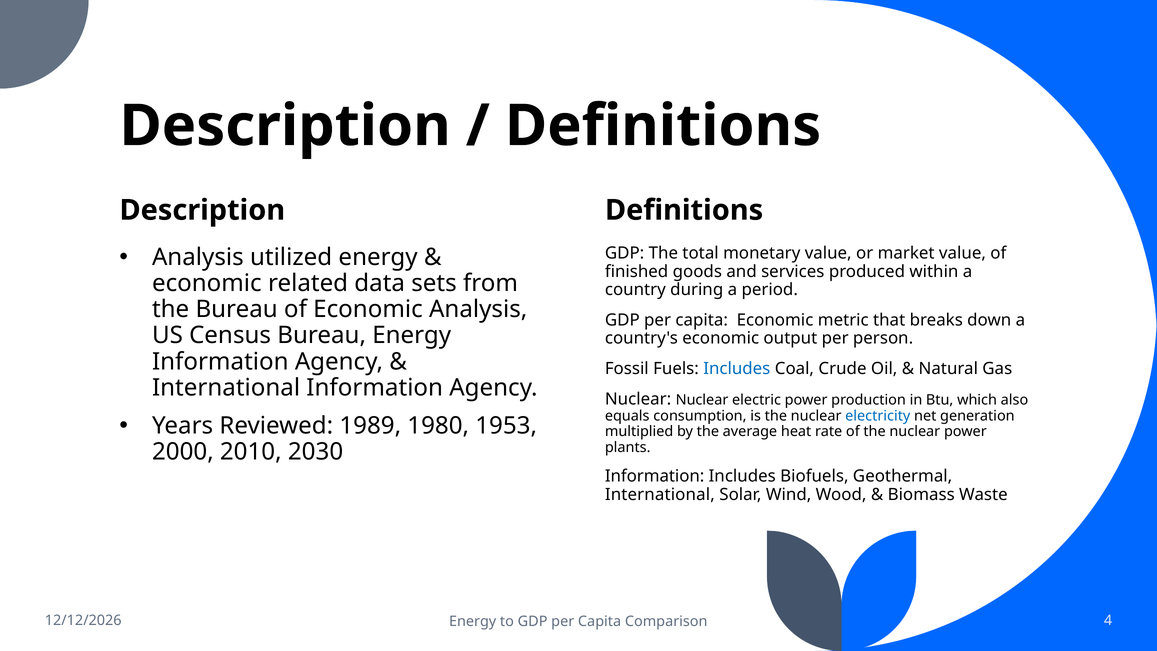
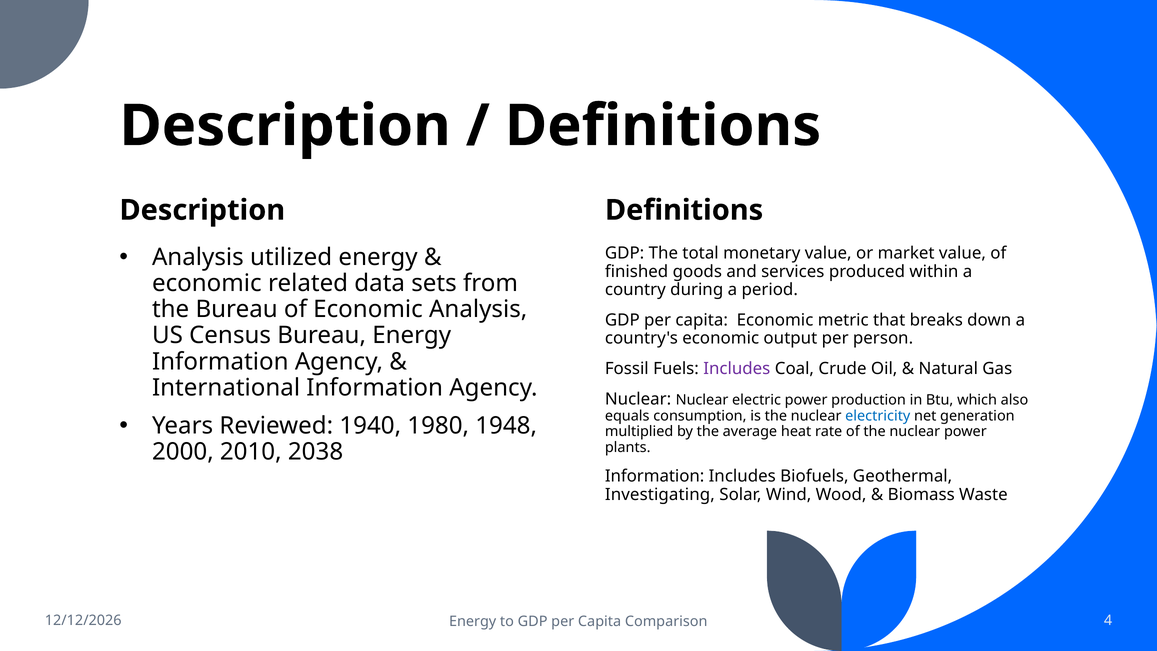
Includes at (737, 369) colour: blue -> purple
1989: 1989 -> 1940
1953: 1953 -> 1948
2030: 2030 -> 2038
International at (660, 494): International -> Investigating
